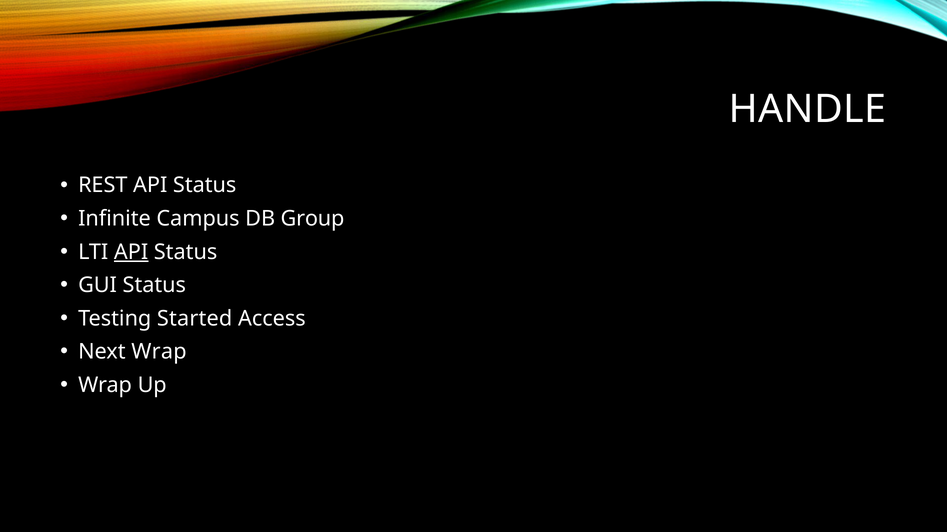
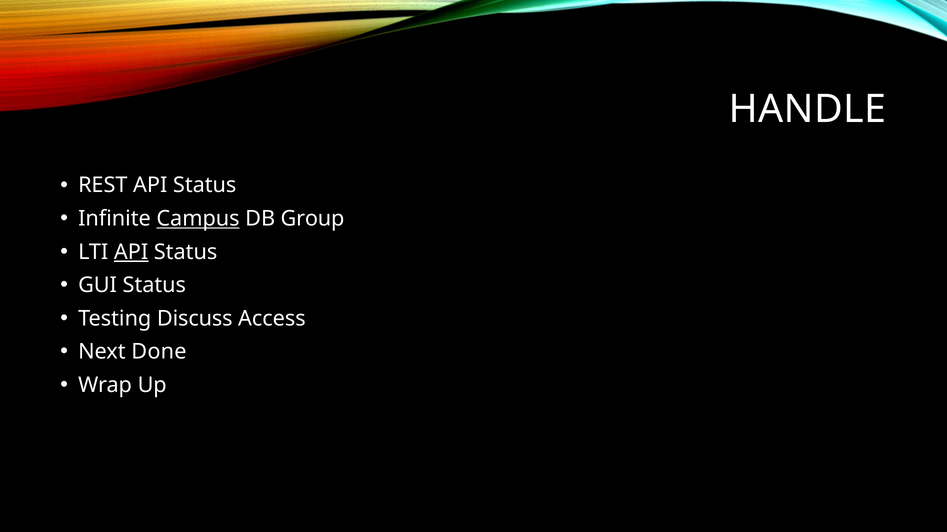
Campus underline: none -> present
Started: Started -> Discuss
Next Wrap: Wrap -> Done
